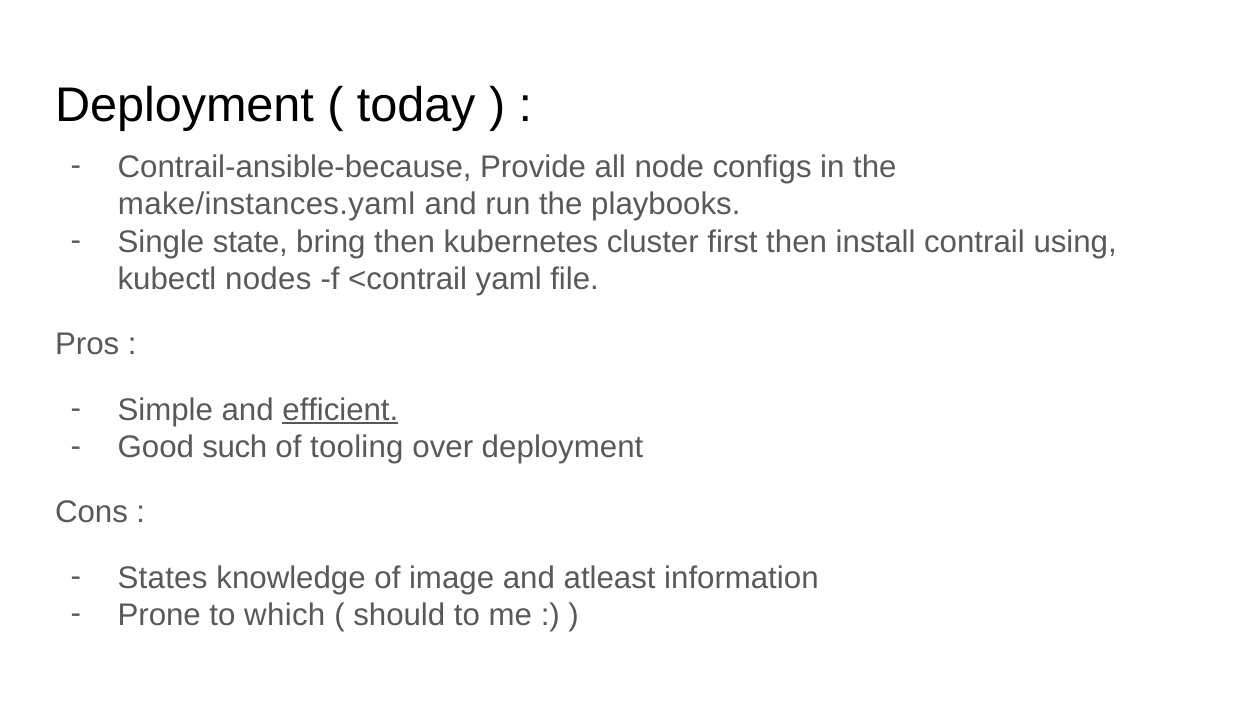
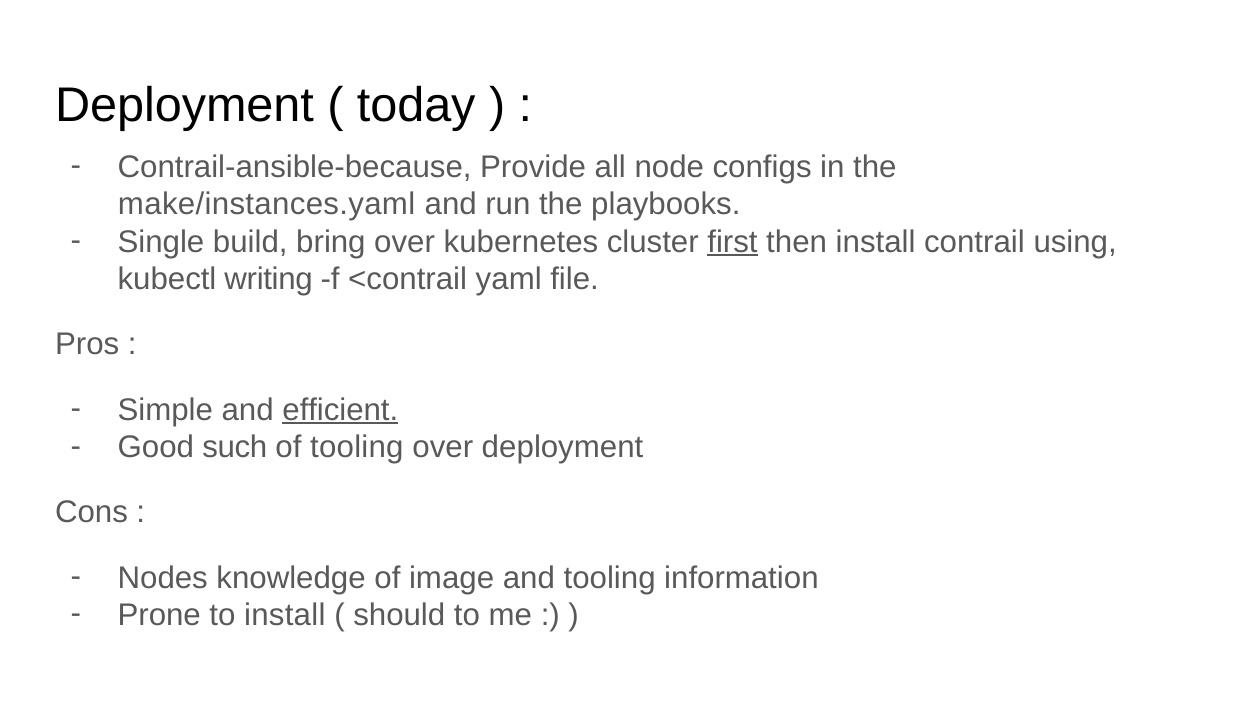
state: state -> build
bring then: then -> over
first underline: none -> present
nodes: nodes -> writing
States: States -> Nodes
and atleast: atleast -> tooling
to which: which -> install
